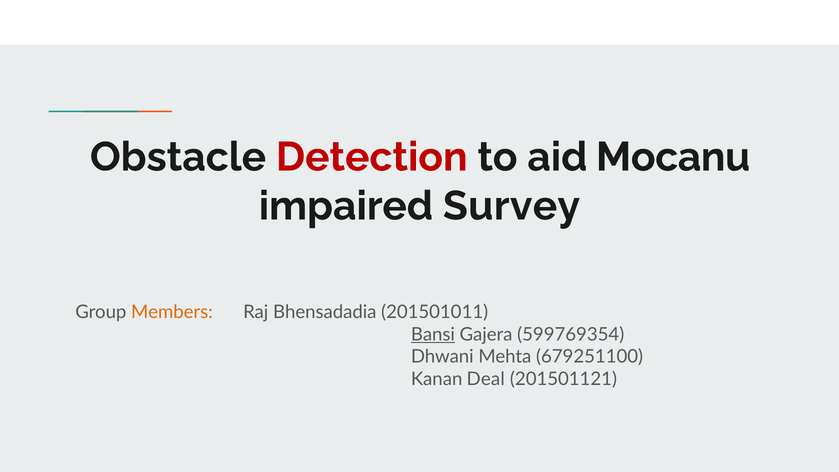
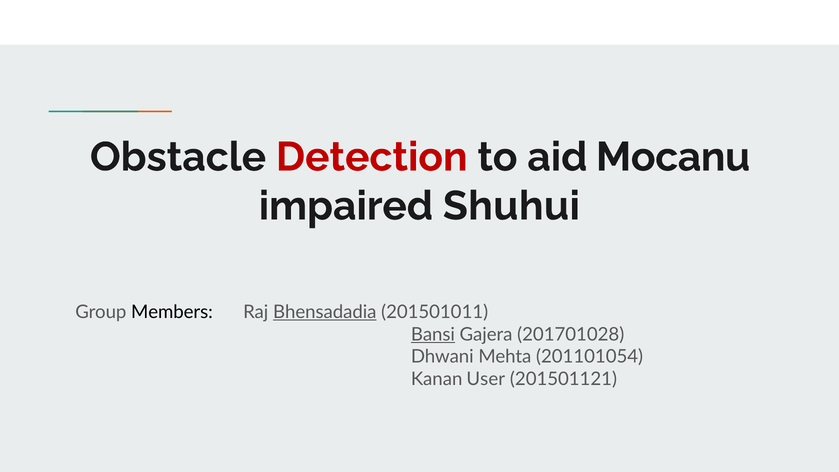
Survey: Survey -> Shuhui
Members colour: orange -> black
Bhensadadia underline: none -> present
599769354: 599769354 -> 201701028
679251100: 679251100 -> 201101054
Deal: Deal -> User
